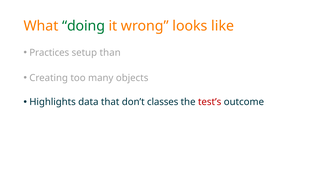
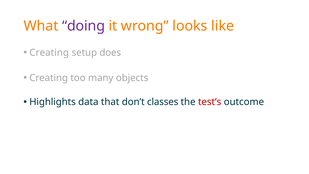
doing colour: green -> purple
Practices at (49, 53): Practices -> Creating
than: than -> does
